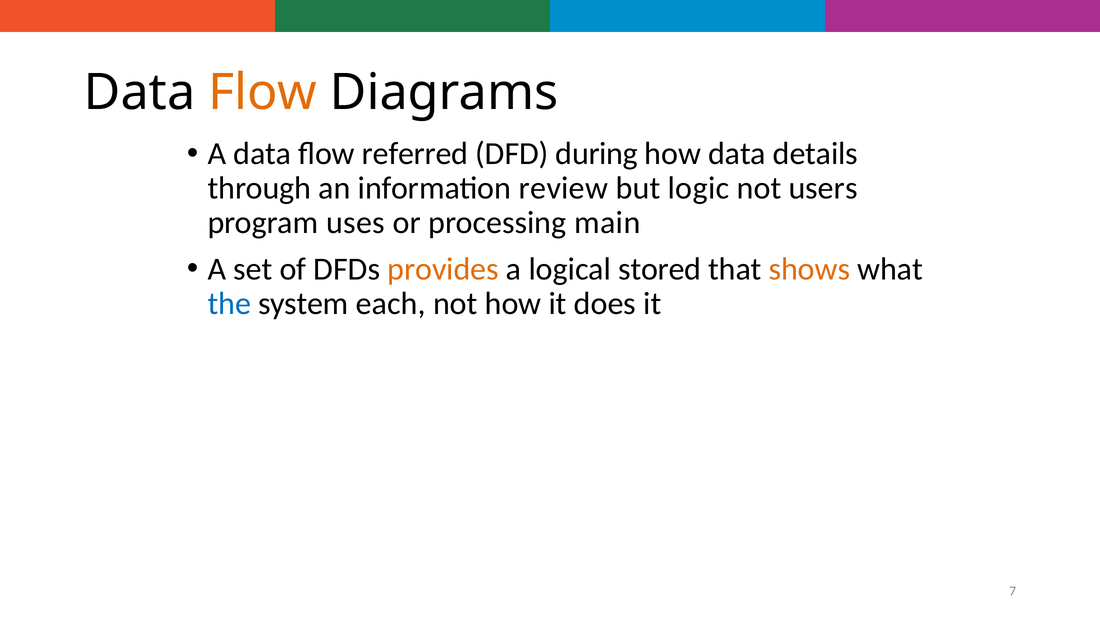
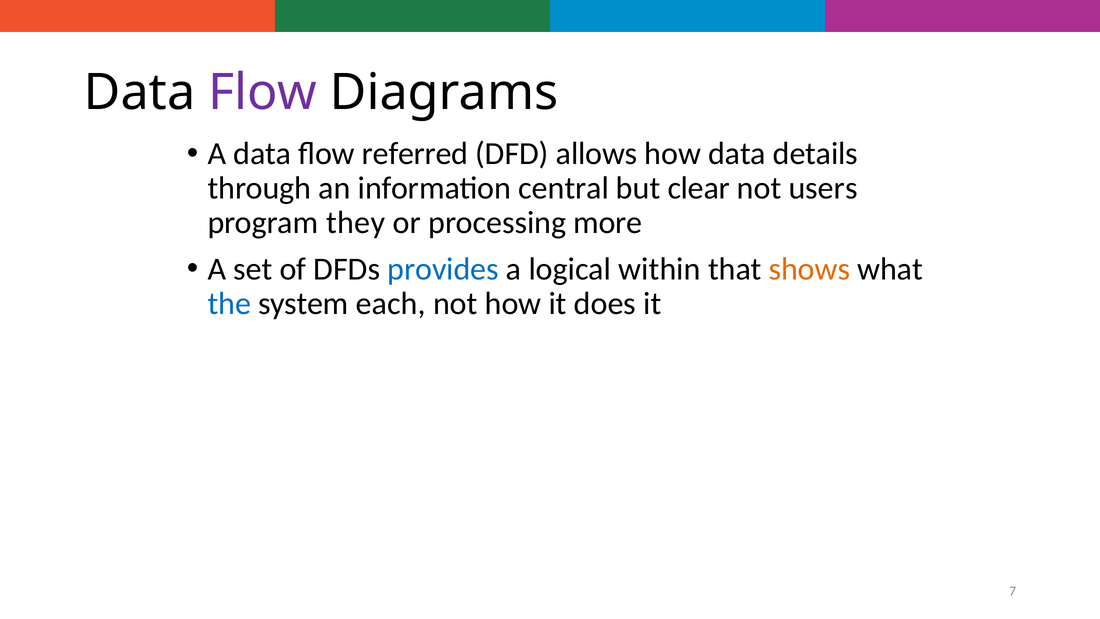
Flow at (263, 92) colour: orange -> purple
during: during -> allows
review: review -> central
logic: logic -> clear
uses: uses -> they
main: main -> more
provides colour: orange -> blue
stored: stored -> within
